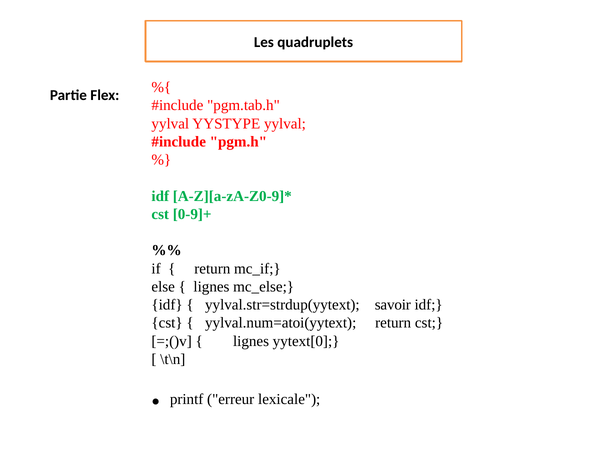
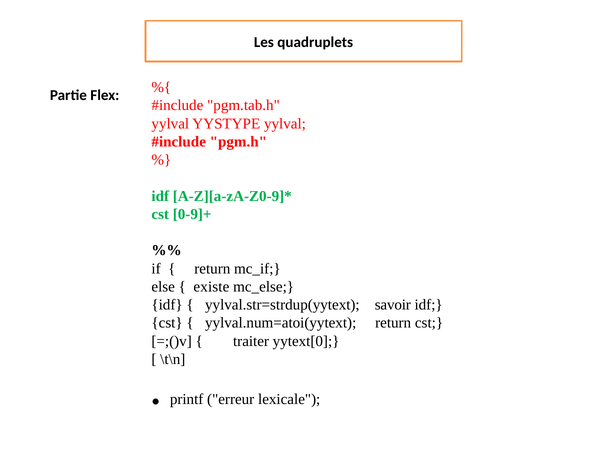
lignes at (211, 287): lignes -> existe
lignes at (251, 341): lignes -> traiter
